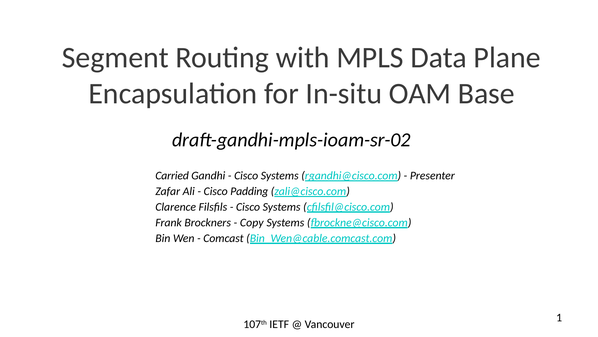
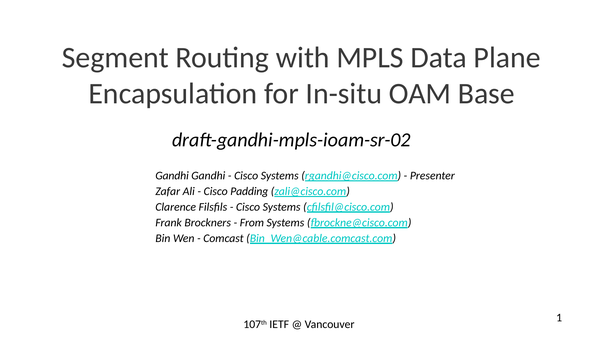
Carried at (172, 175): Carried -> Gandhi
Copy: Copy -> From
